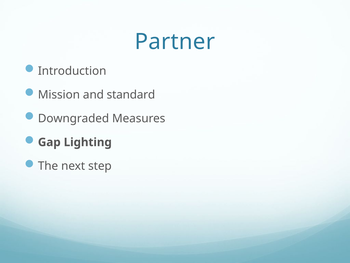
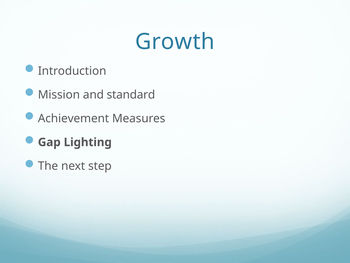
Partner: Partner -> Growth
Downgraded: Downgraded -> Achievement
